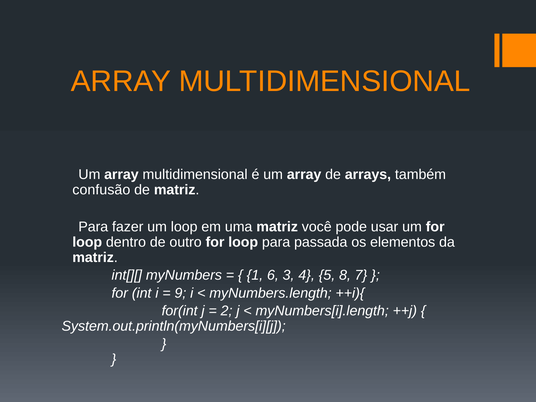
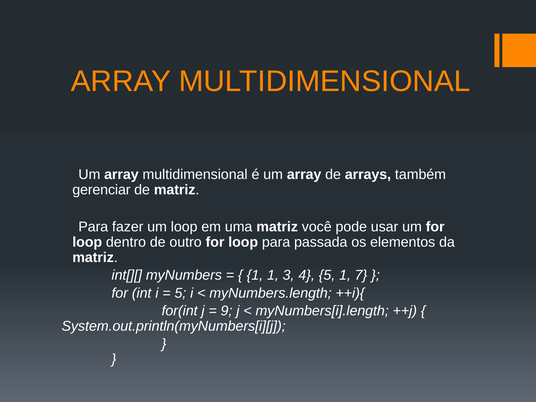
confusão: confusão -> gerenciar
1 6: 6 -> 1
5 8: 8 -> 1
9 at (180, 293): 9 -> 5
2: 2 -> 9
